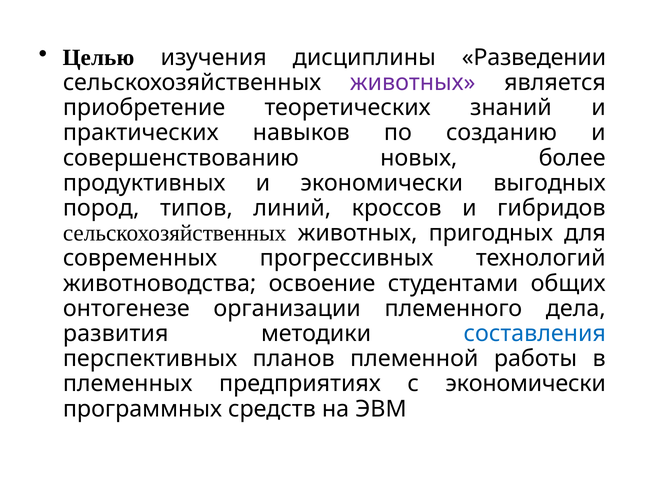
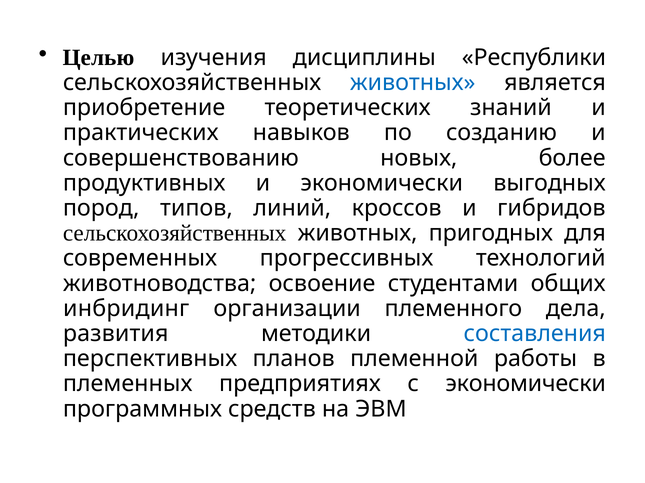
Разведении: Разведении -> Республики
животных at (413, 83) colour: purple -> blue
онтогенезе: онтогенезе -> инбридинг
